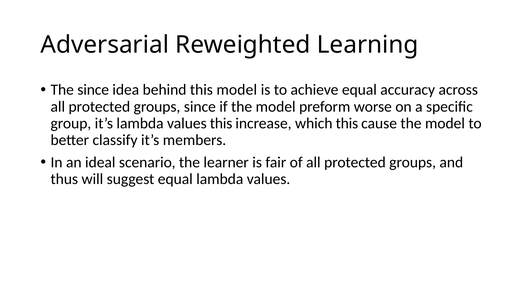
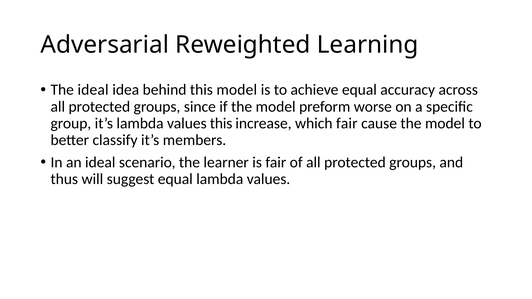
The since: since -> ideal
which this: this -> fair
